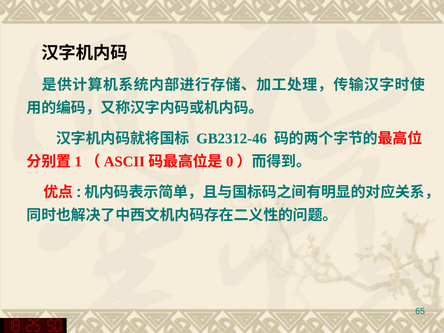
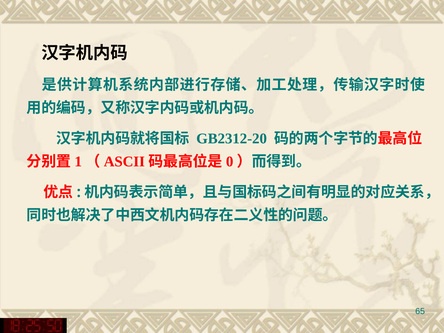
GB2312-46: GB2312-46 -> GB2312-20
